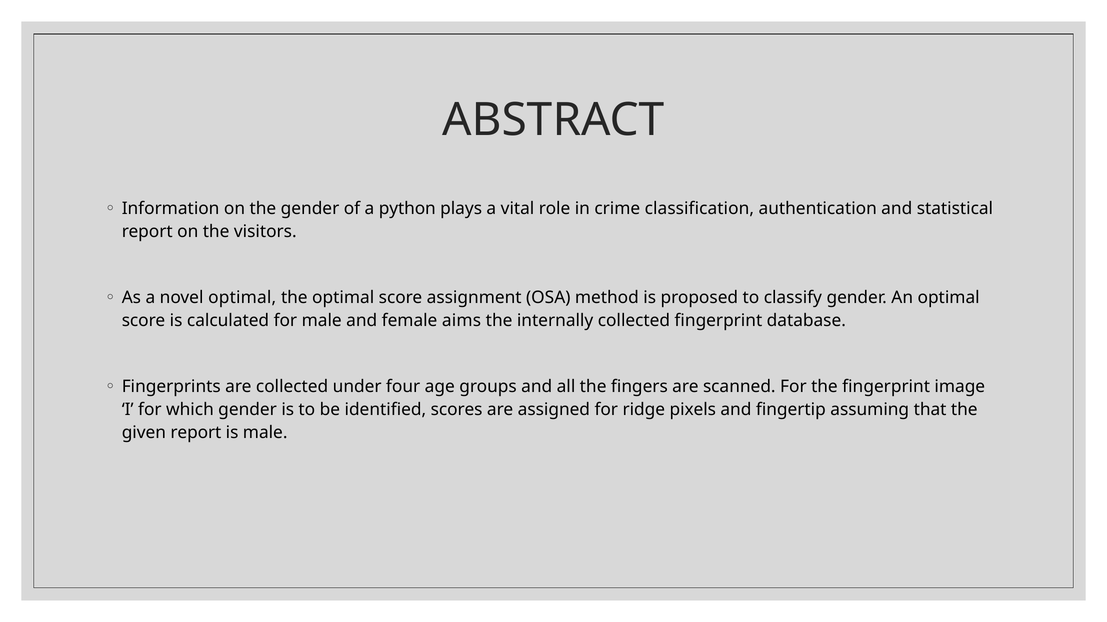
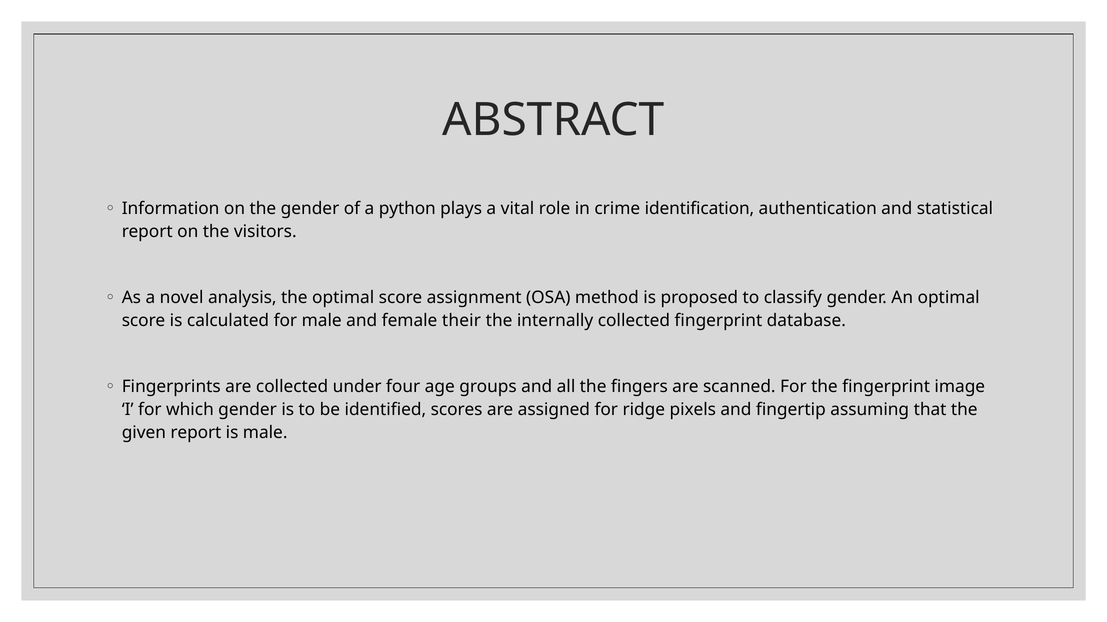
classification: classification -> identification
novel optimal: optimal -> analysis
aims: aims -> their
